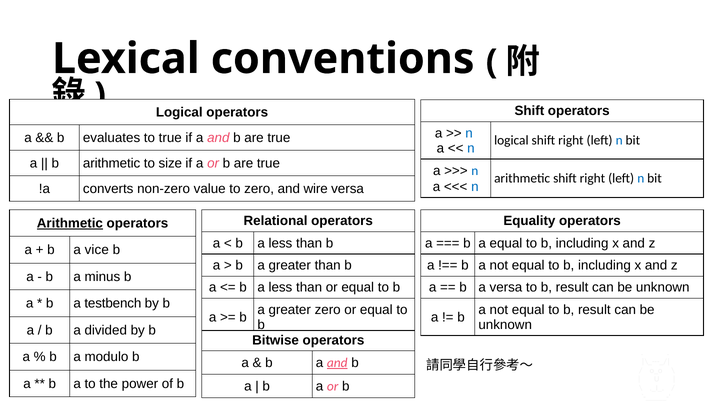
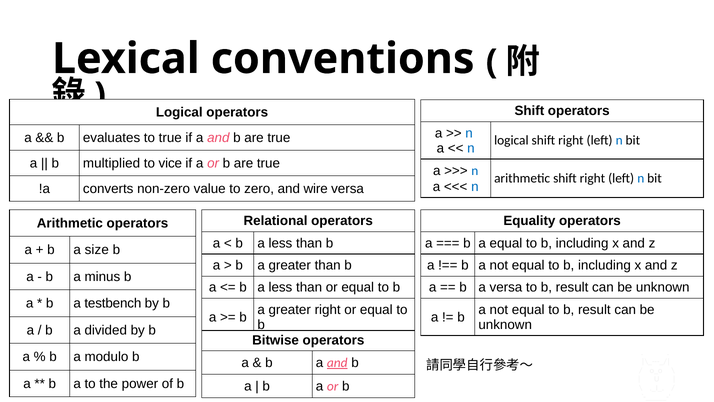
b arithmetic: arithmetic -> multiplied
size: size -> vice
Arithmetic at (70, 223) underline: present -> none
vice: vice -> size
greater zero: zero -> right
